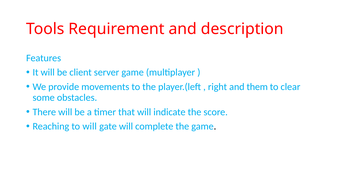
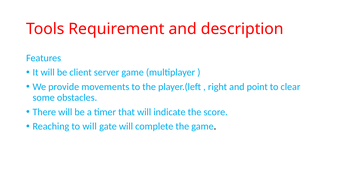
them: them -> point
